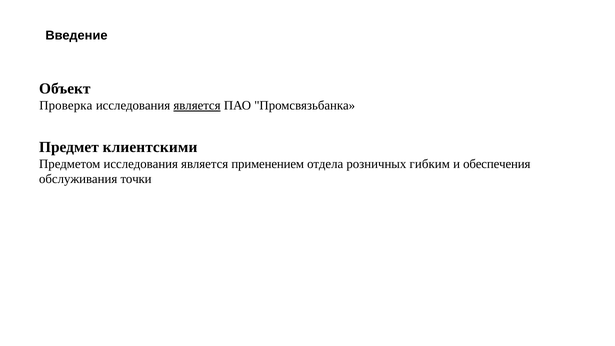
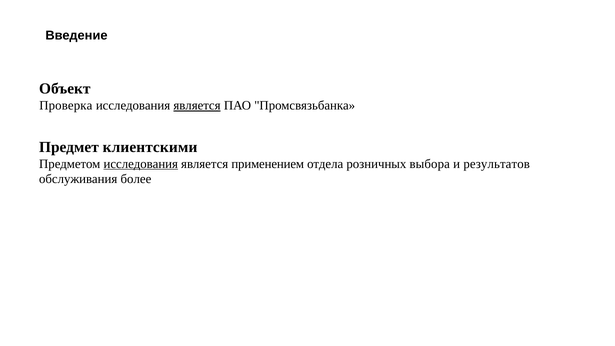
исследования at (141, 164) underline: none -> present
гибким: гибким -> выбора
обеспечения: обеспечения -> результатов
точки: точки -> более
